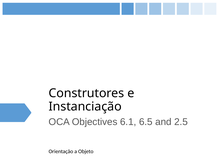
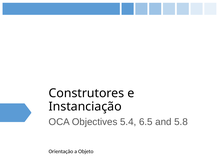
6.1: 6.1 -> 5.4
2.5: 2.5 -> 5.8
